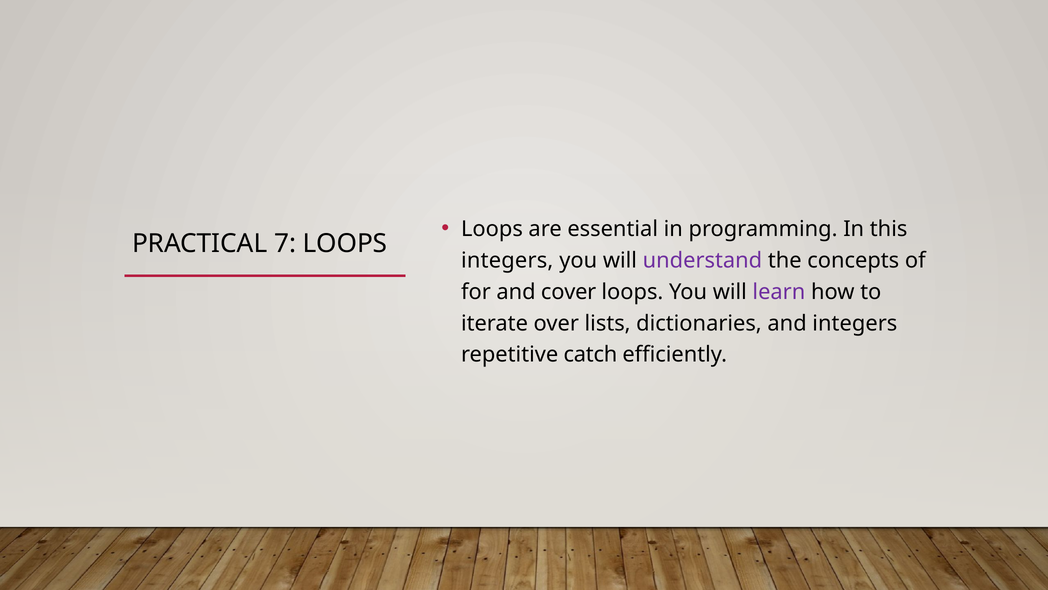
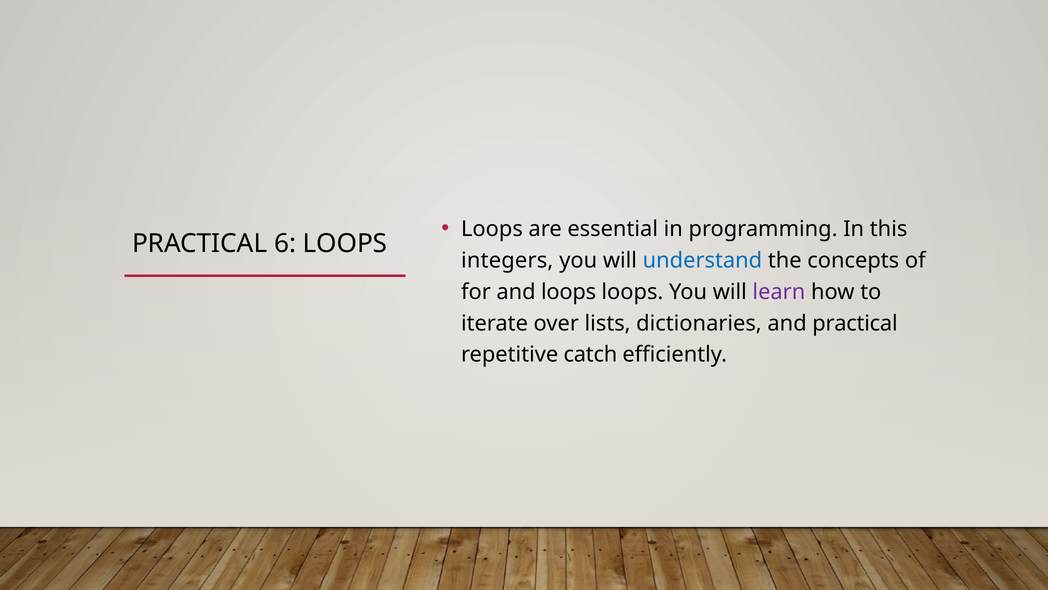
7: 7 -> 6
understand colour: purple -> blue
and cover: cover -> loops
and integers: integers -> practical
